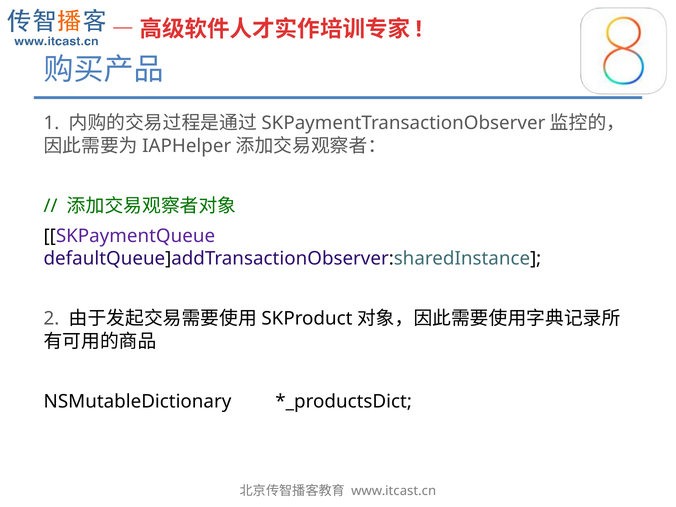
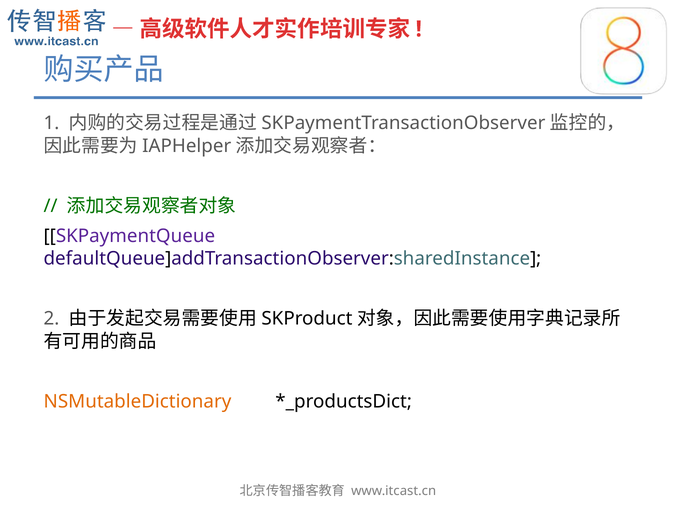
NSMutableDictionary colour: black -> orange
